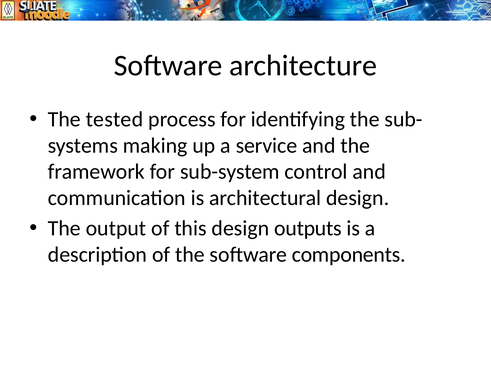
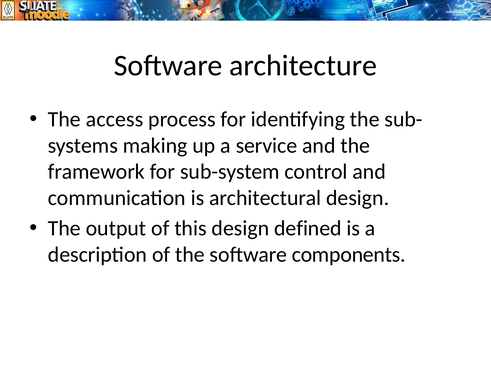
tested: tested -> access
outputs: outputs -> defined
